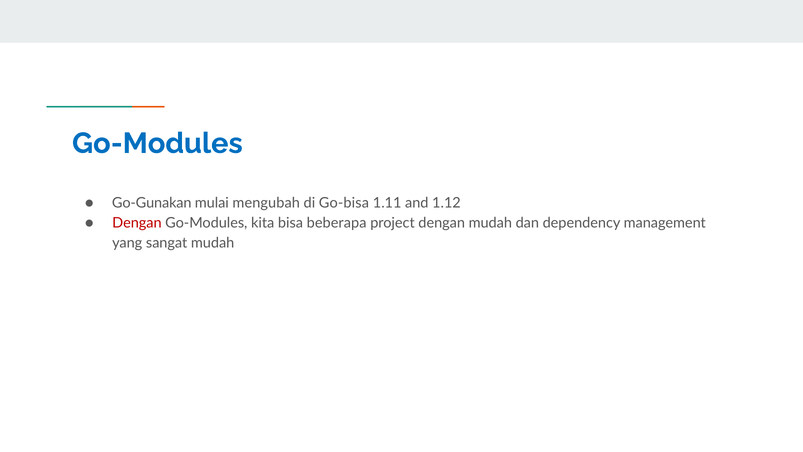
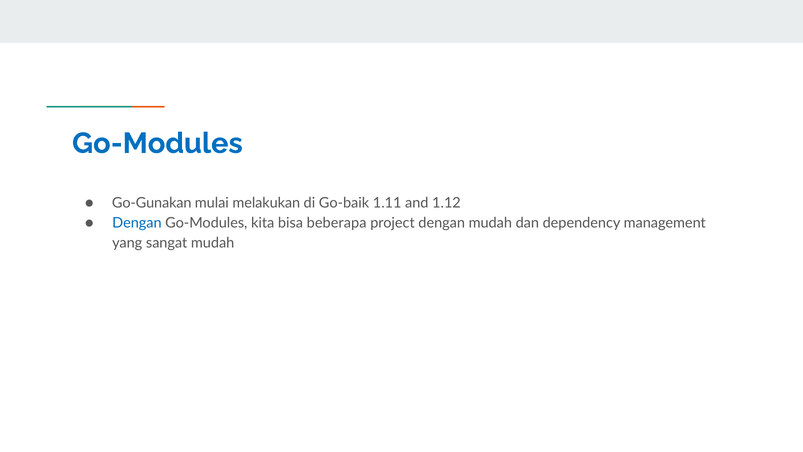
mengubah: mengubah -> melakukan
Go-bisa: Go-bisa -> Go-baik
Dengan at (137, 223) colour: red -> blue
